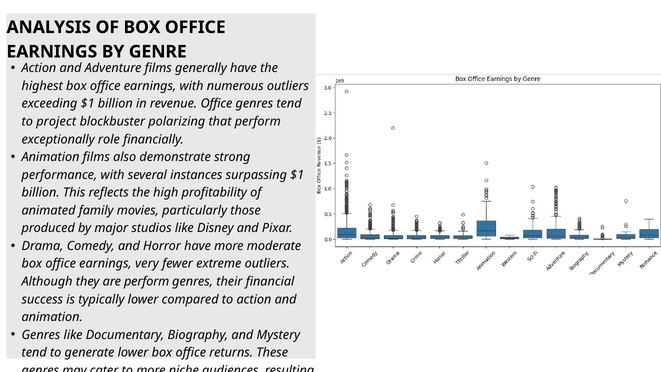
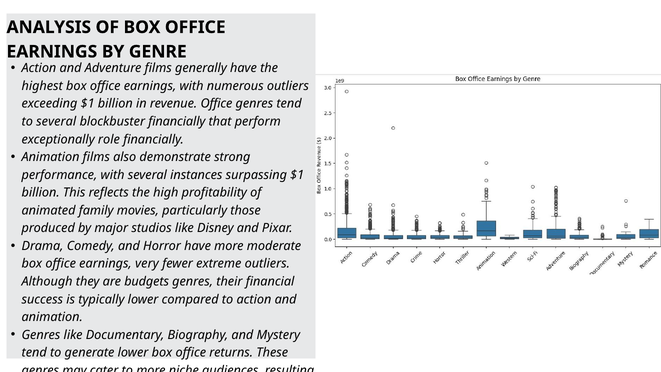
to project: project -> several
blockbuster polarizing: polarizing -> financially
are perform: perform -> budgets
